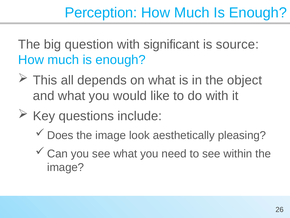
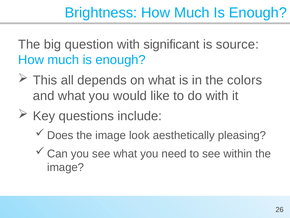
Perception: Perception -> Brightness
object: object -> colors
